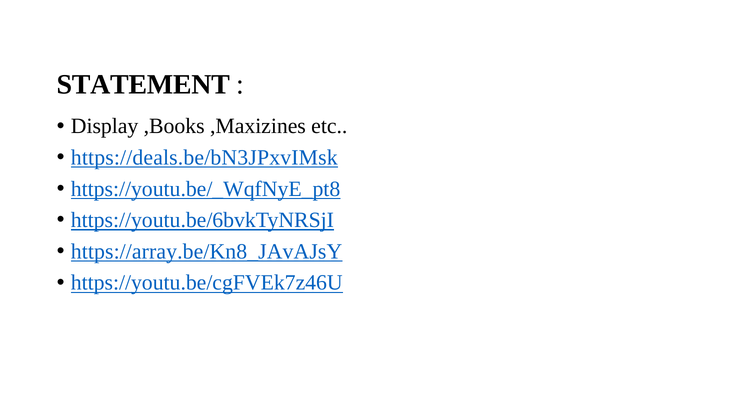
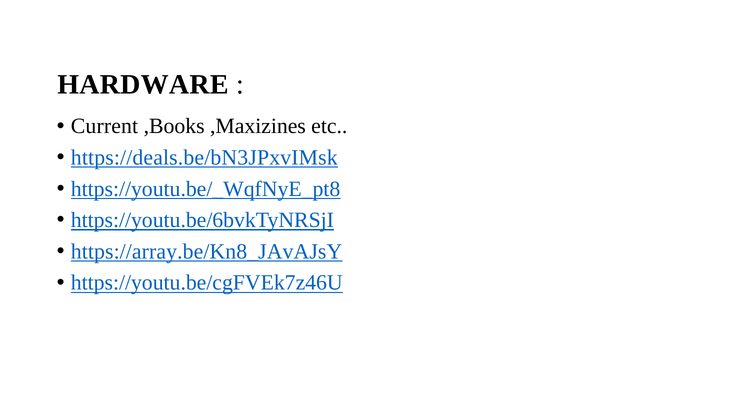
STATEMENT: STATEMENT -> HARDWARE
Display: Display -> Current
